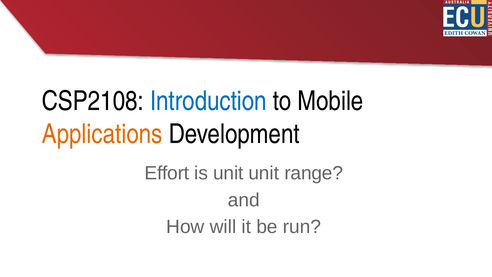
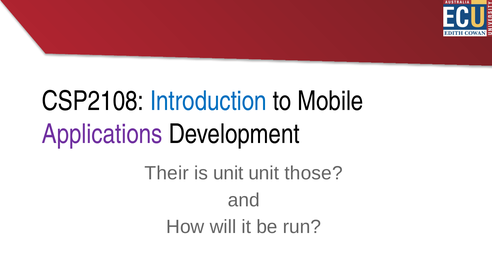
Applications colour: orange -> purple
Effort: Effort -> Their
range: range -> those
